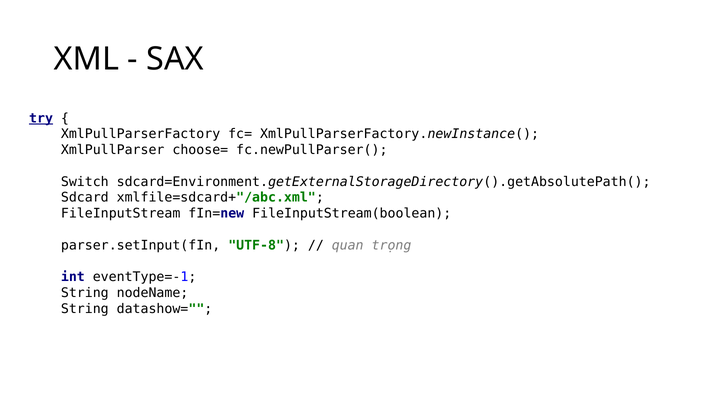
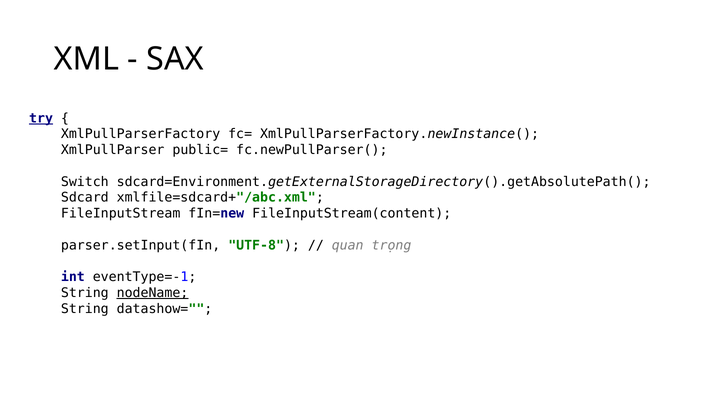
choose=: choose= -> public=
FileInputStream(boolean: FileInputStream(boolean -> FileInputStream(content
nodeName underline: none -> present
